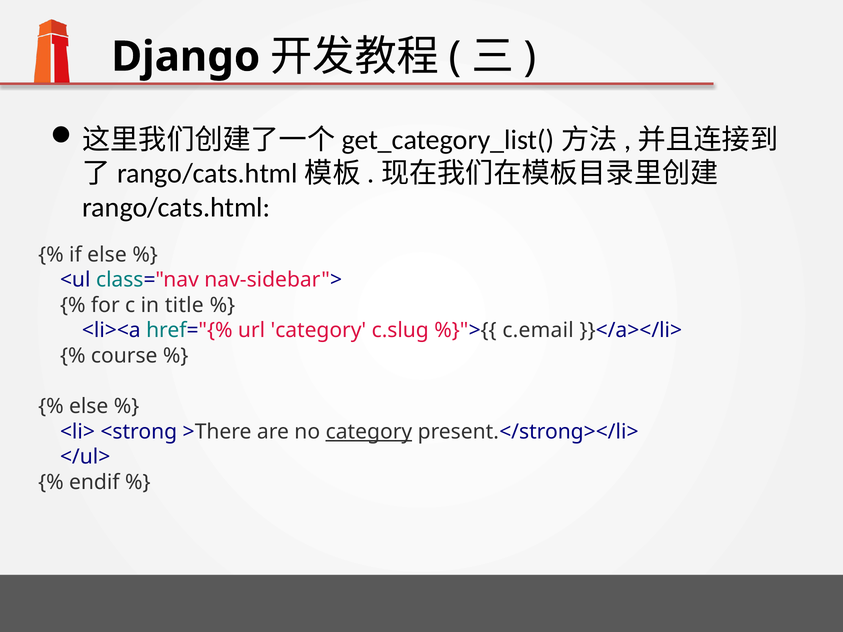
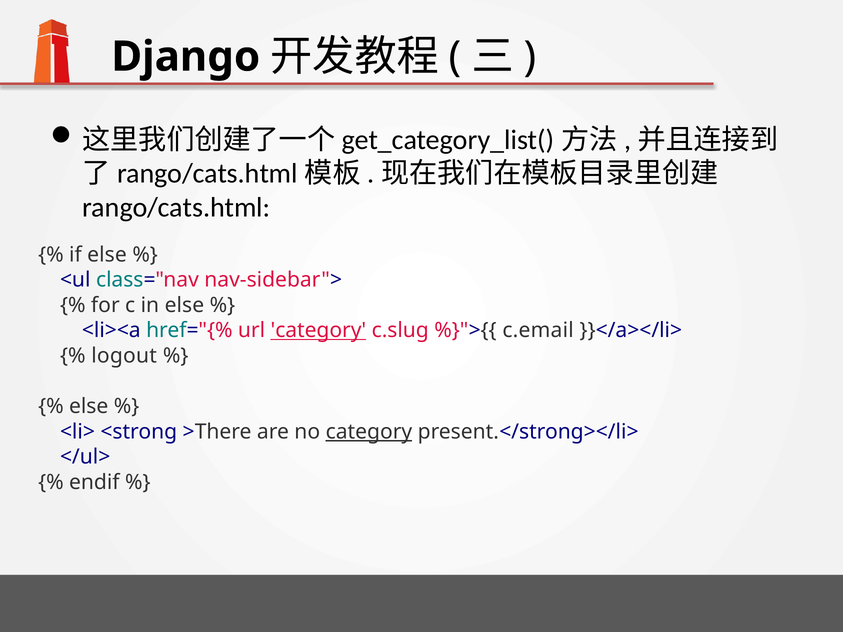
in title: title -> else
category at (318, 331) underline: none -> present
course: course -> logout
